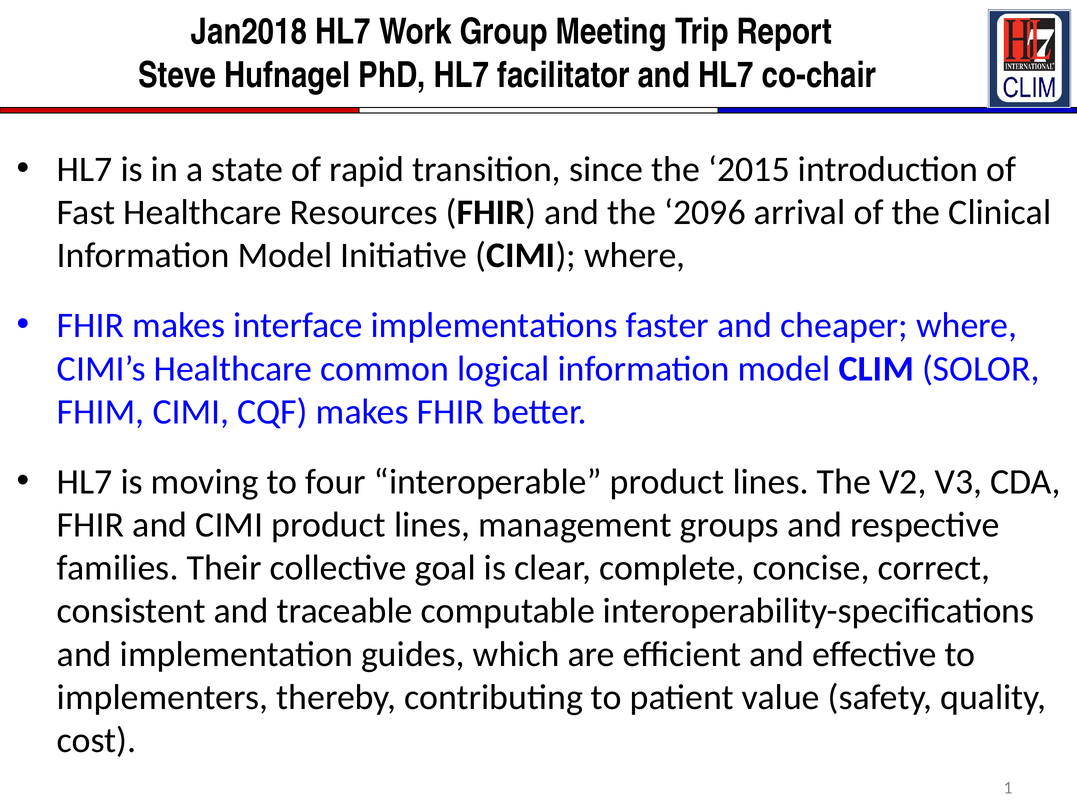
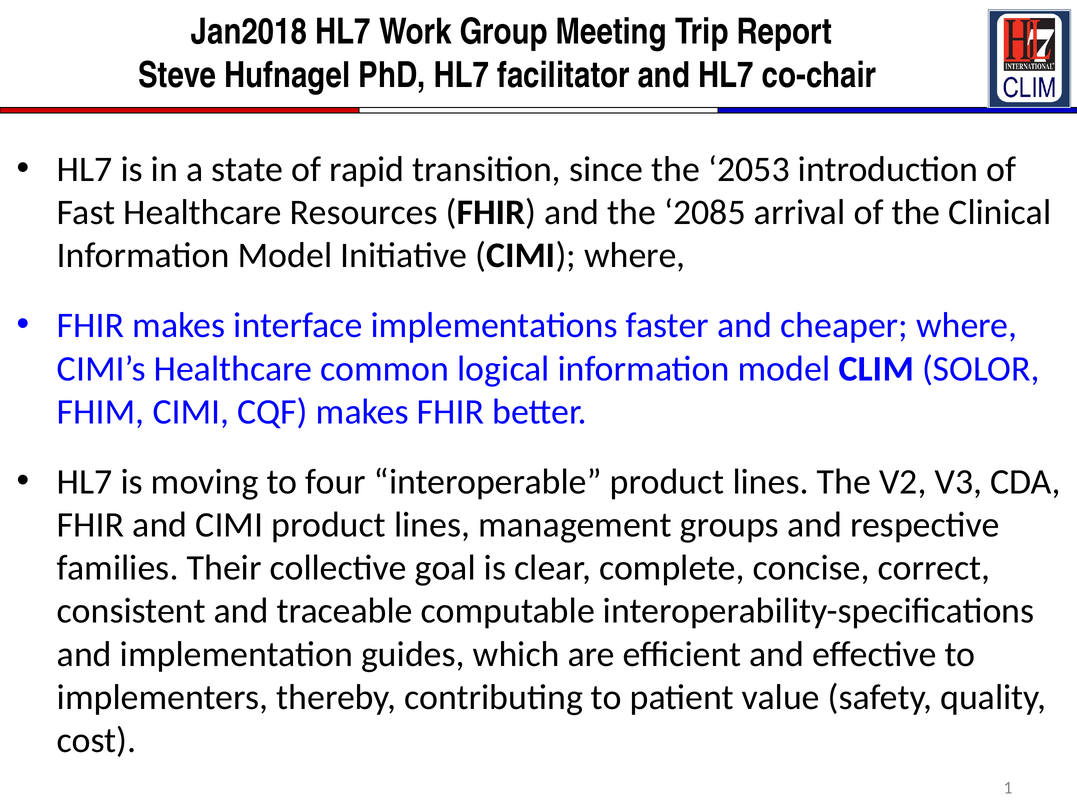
2015: 2015 -> 2053
2096: 2096 -> 2085
